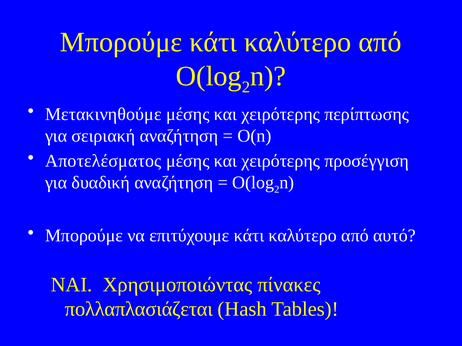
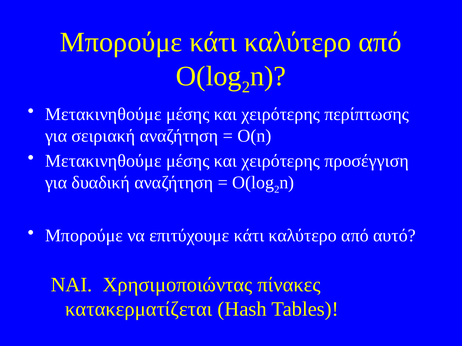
Αποτελέσματος at (103, 161): Αποτελέσματος -> Μετακινηθούμε
πολλαπλασιάζεται: πολλαπλασιάζεται -> κατακερματίζεται
